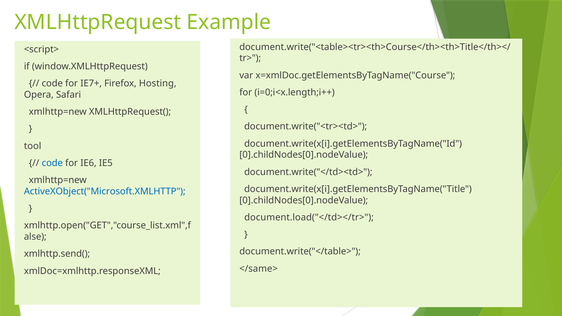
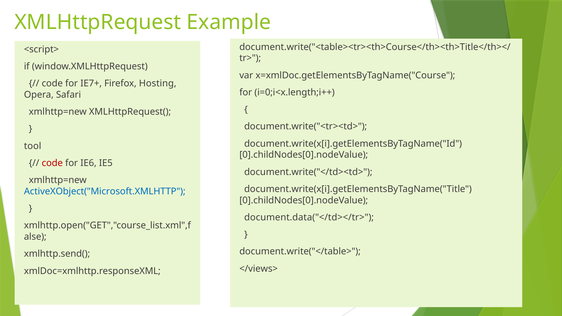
code at (52, 163) colour: blue -> red
document.load("</td></tr>: document.load("</td></tr> -> document.data("</td></tr>
</same>: </same> -> </views>
